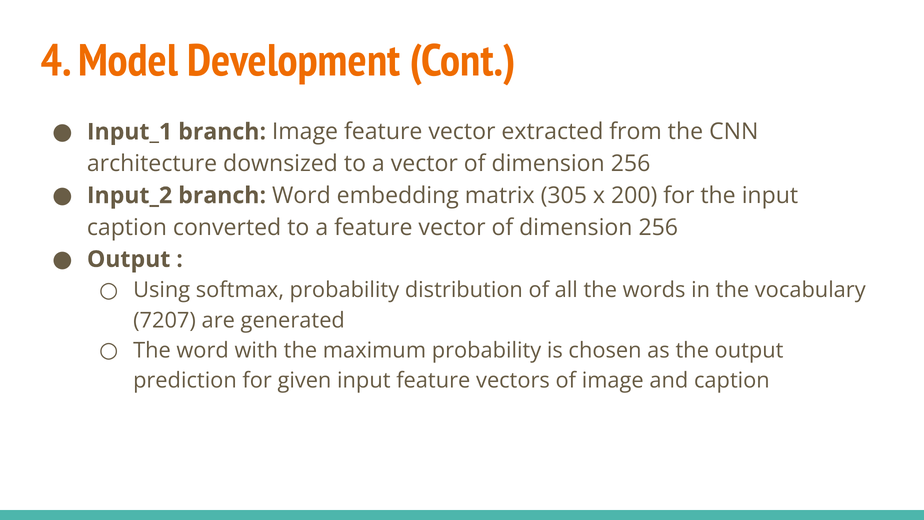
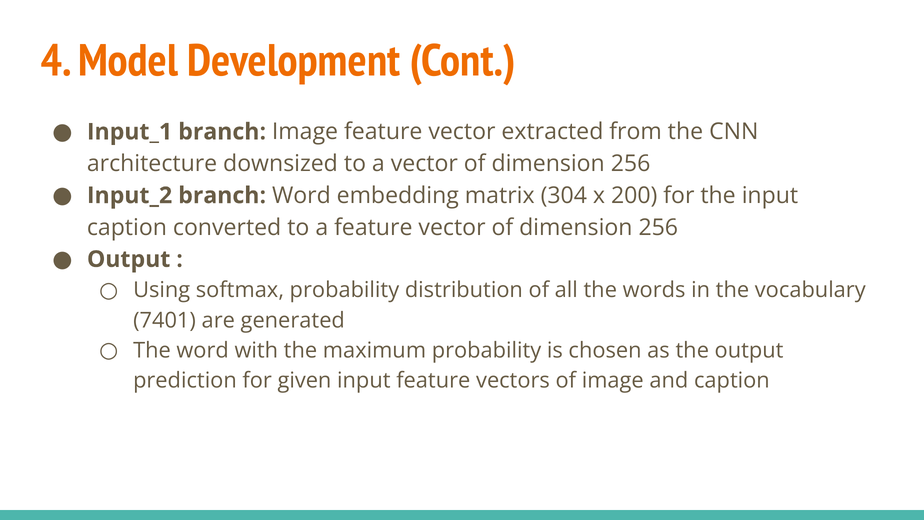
305: 305 -> 304
7207: 7207 -> 7401
